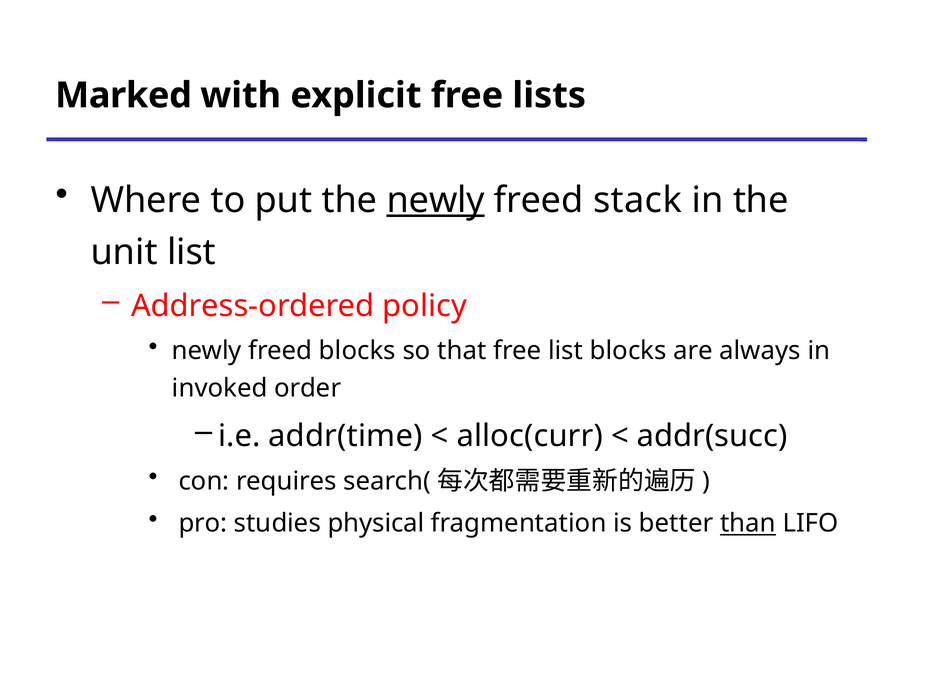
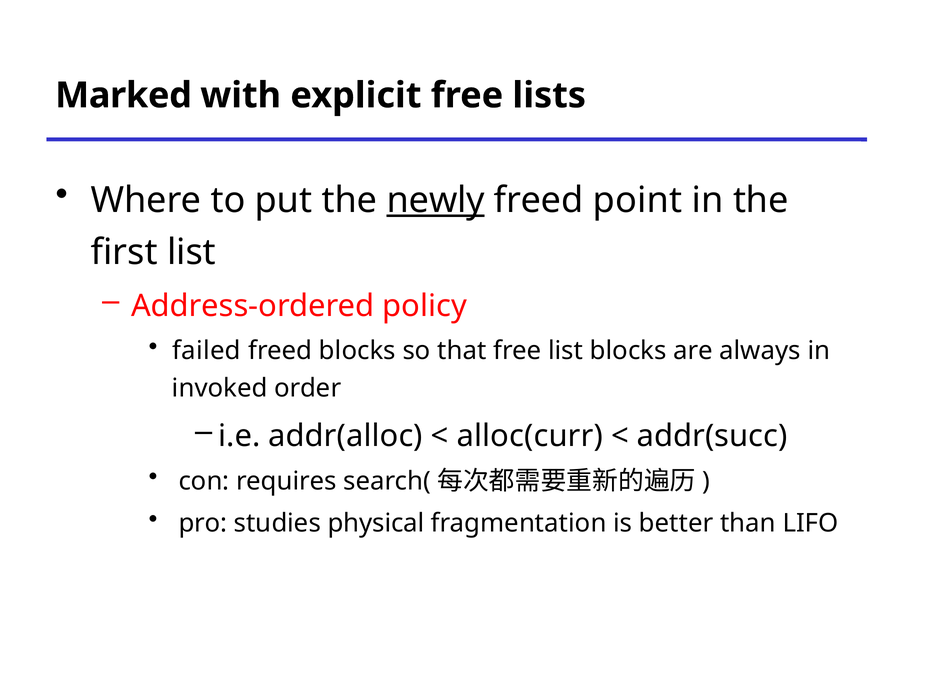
stack: stack -> point
unit: unit -> first
newly at (207, 351): newly -> failed
addr(time: addr(time -> addr(alloc
than underline: present -> none
